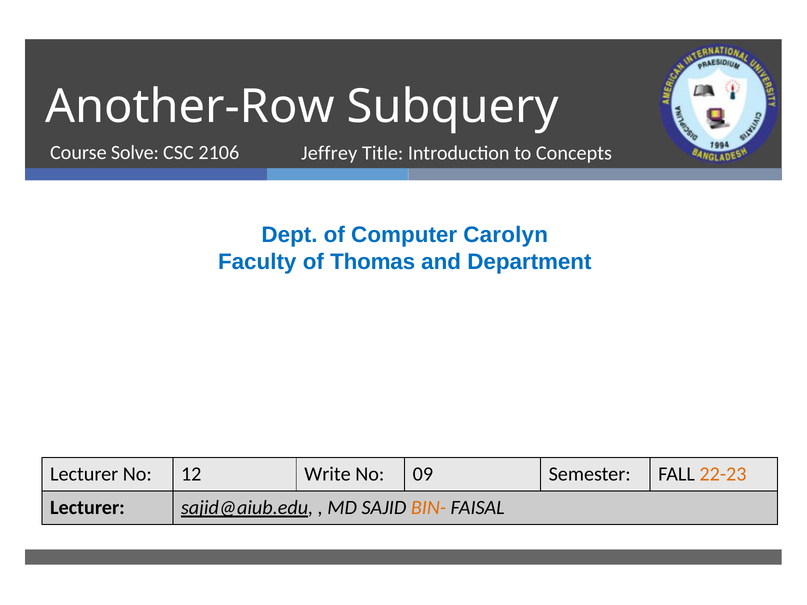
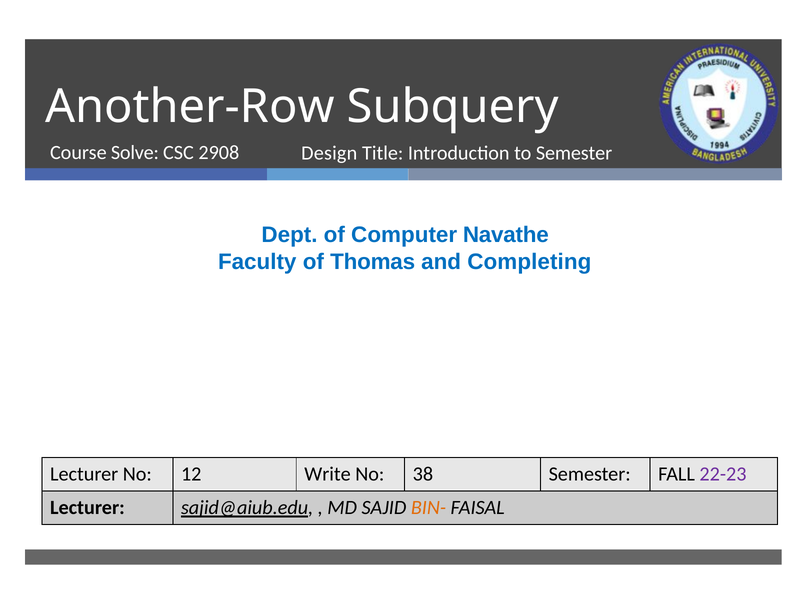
2106: 2106 -> 2908
Jeffrey: Jeffrey -> Design
to Concepts: Concepts -> Semester
Carolyn: Carolyn -> Navathe
Department: Department -> Completing
09: 09 -> 38
22-23 colour: orange -> purple
